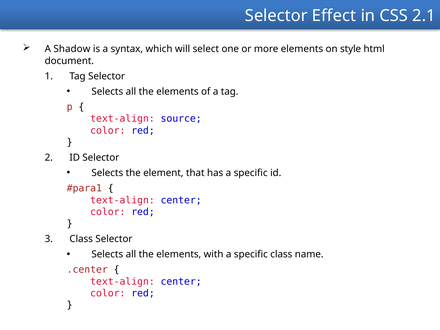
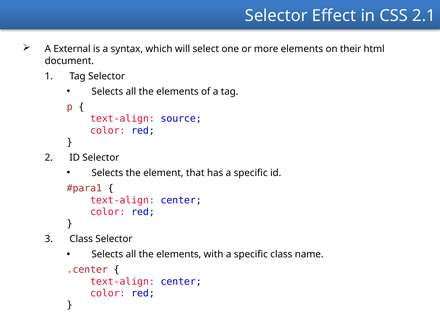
Shadow: Shadow -> External
style: style -> their
